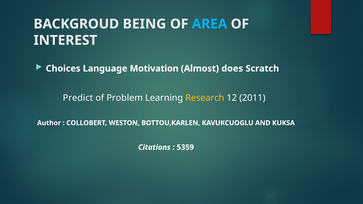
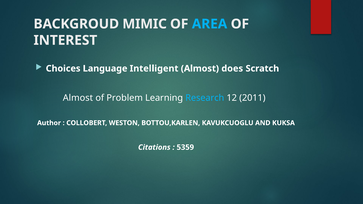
BEING: BEING -> MIMIC
Motivation: Motivation -> Intelligent
Predict at (78, 98): Predict -> Almost
Research colour: yellow -> light blue
